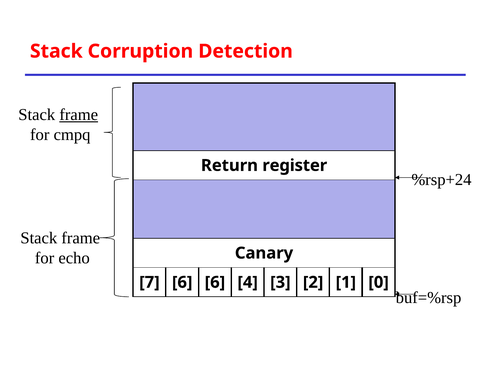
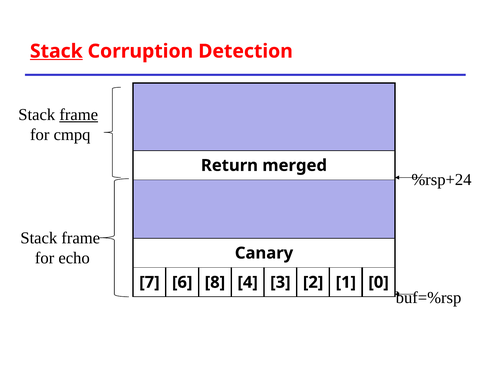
Stack at (56, 51) underline: none -> present
register: register -> merged
6 6: 6 -> 8
